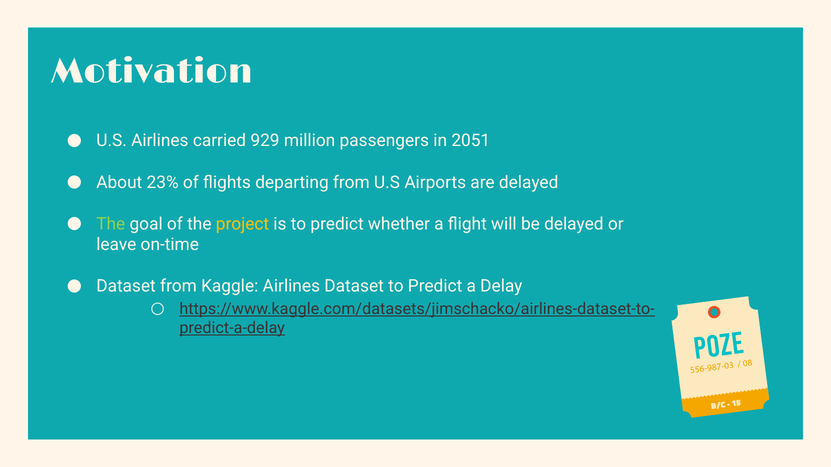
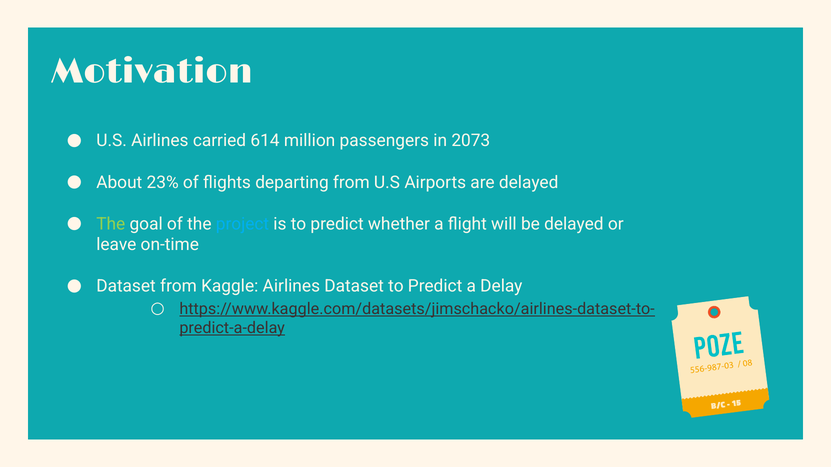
929: 929 -> 614
2051: 2051 -> 2073
project colour: yellow -> light blue
